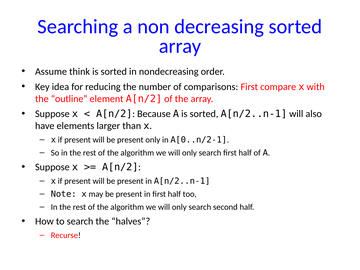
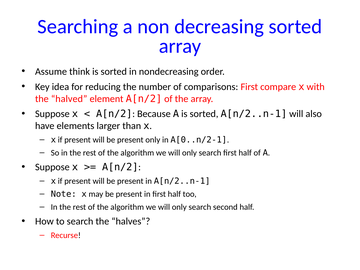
outline: outline -> halved
